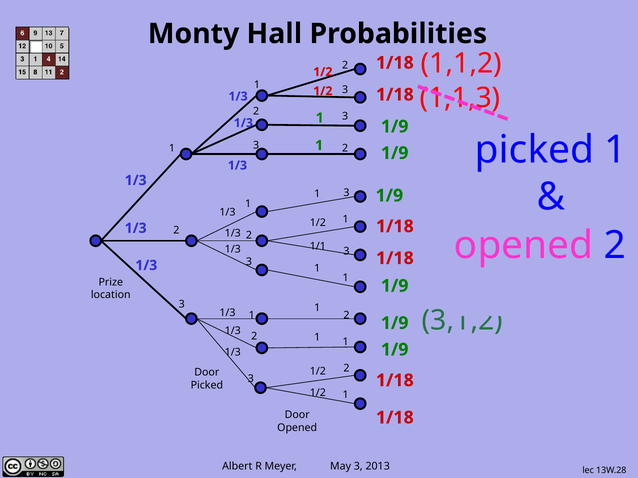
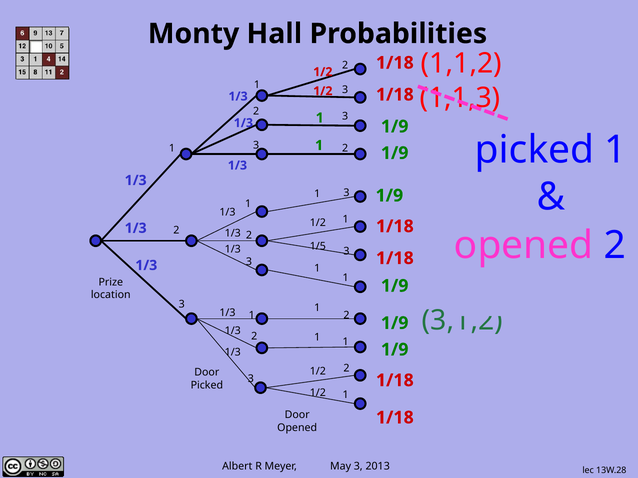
1/1: 1/1 -> 1/5
